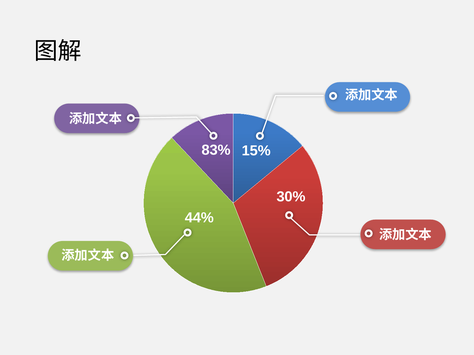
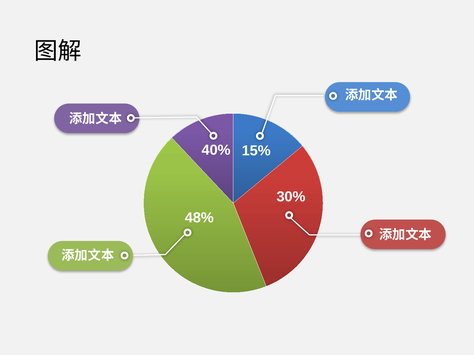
83%: 83% -> 40%
44%: 44% -> 48%
